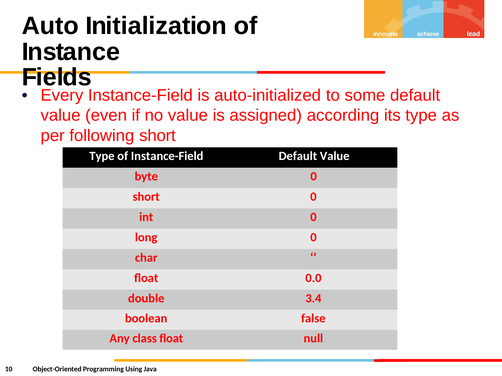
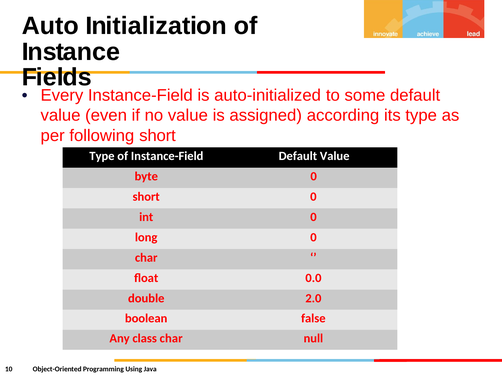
3.4: 3.4 -> 2.0
class float: float -> char
